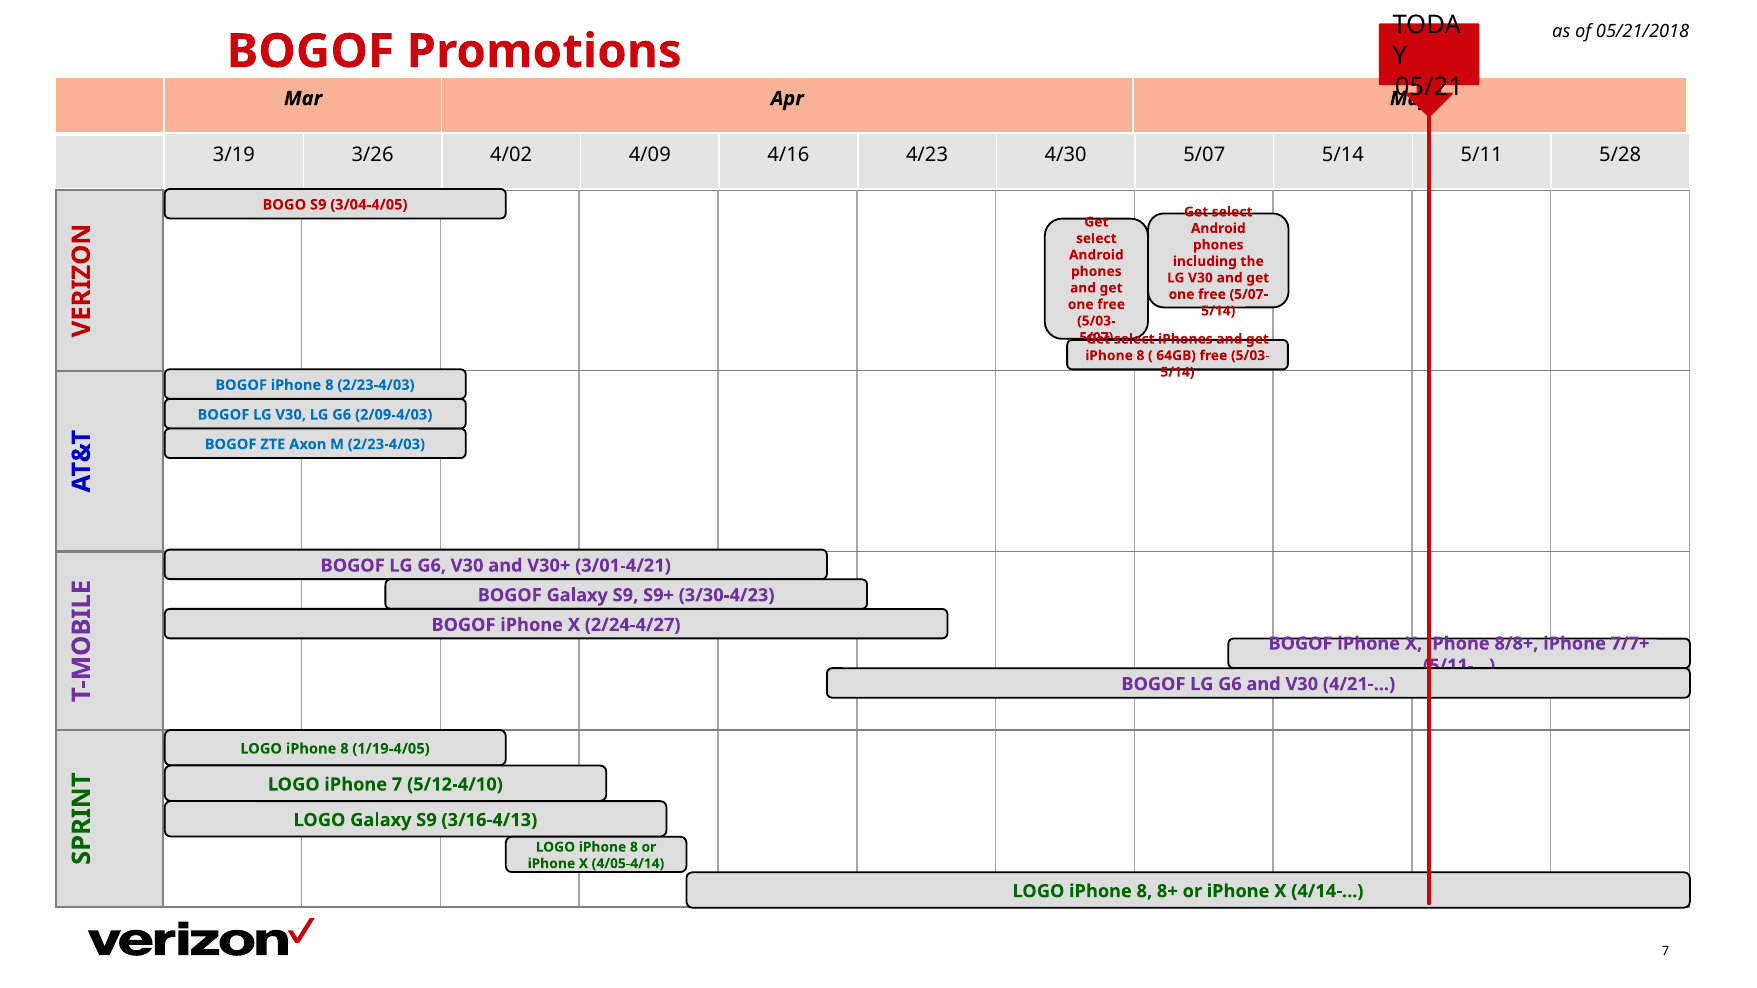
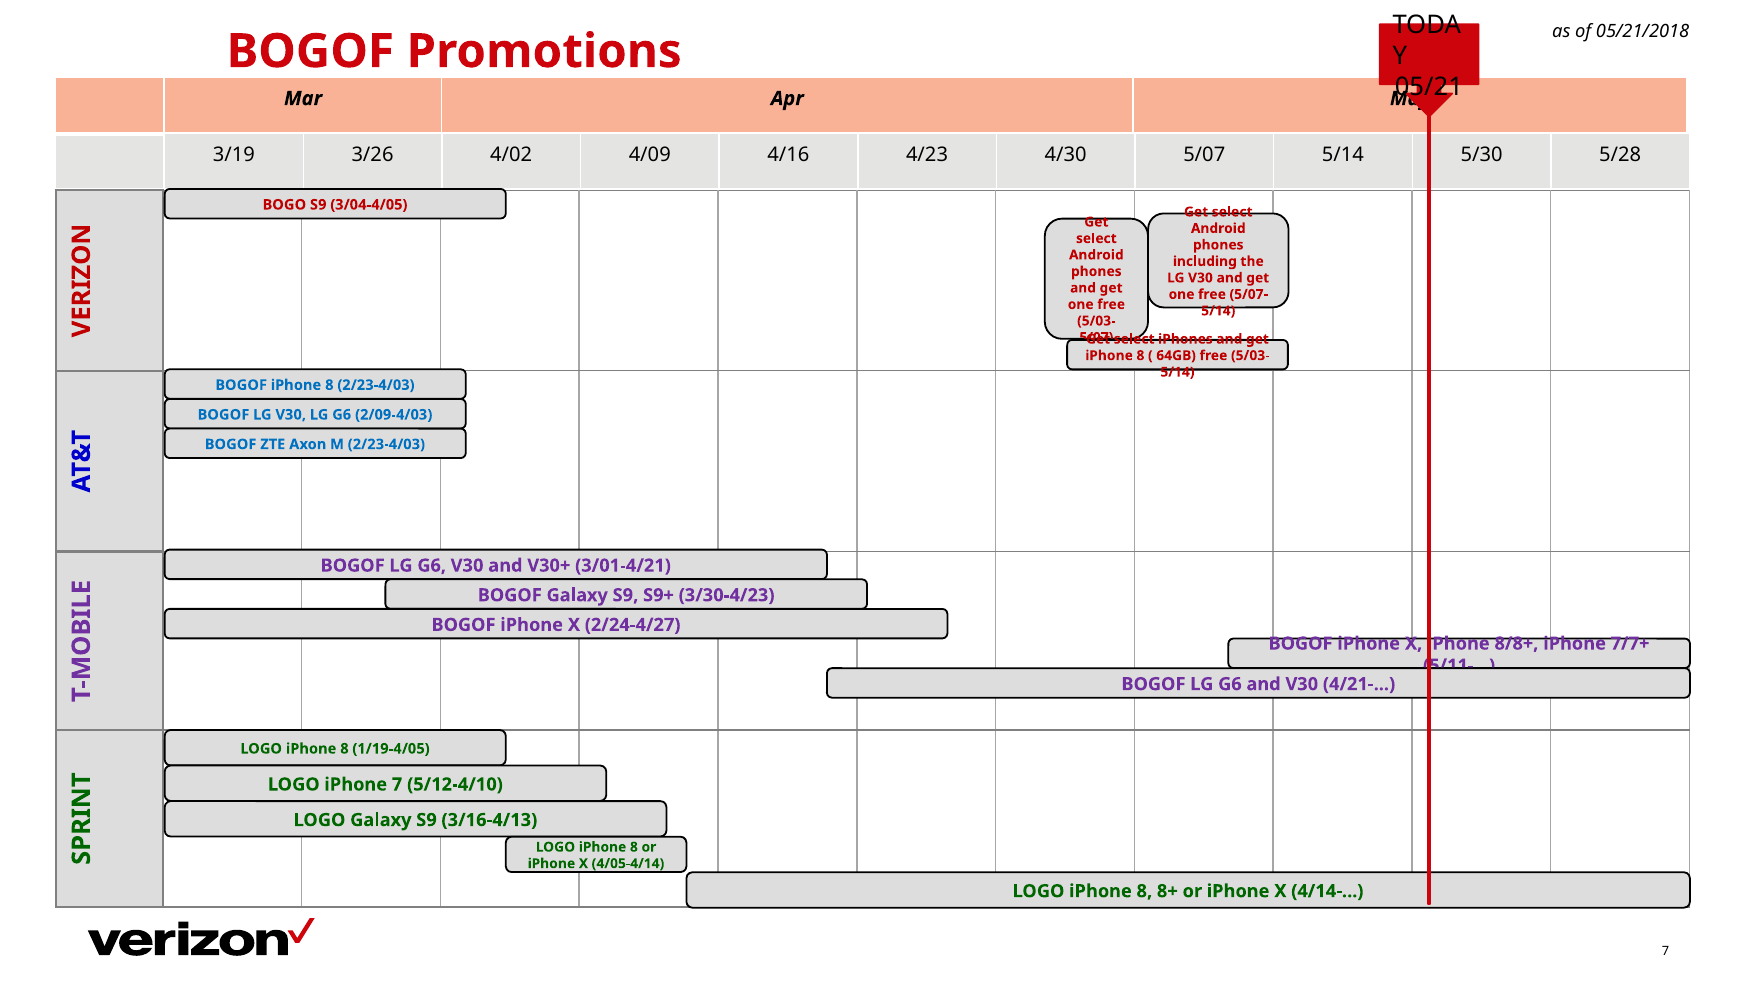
5/11: 5/11 -> 5/30
